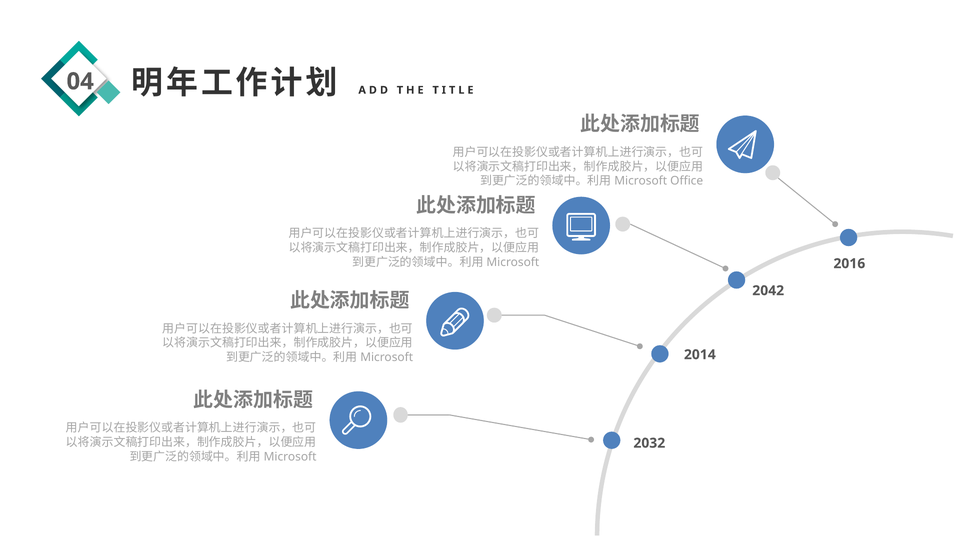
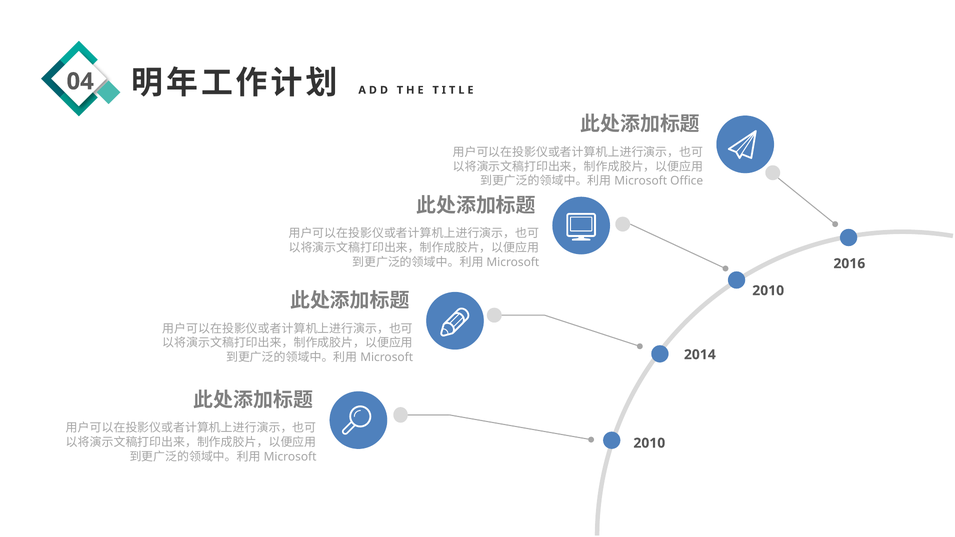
2042 at (768, 291): 2042 -> 2010
2032 at (649, 443): 2032 -> 2010
